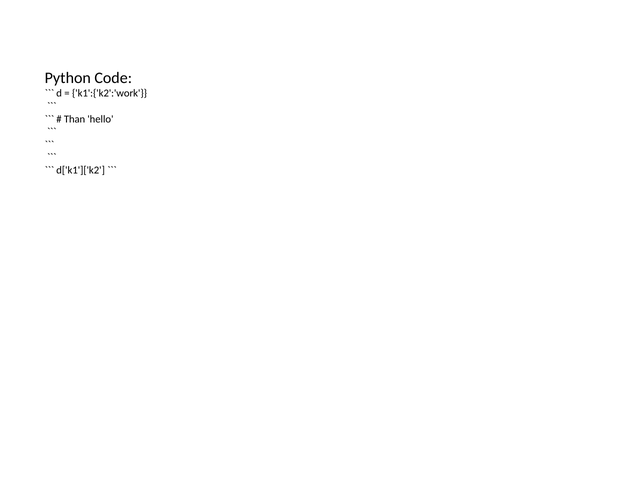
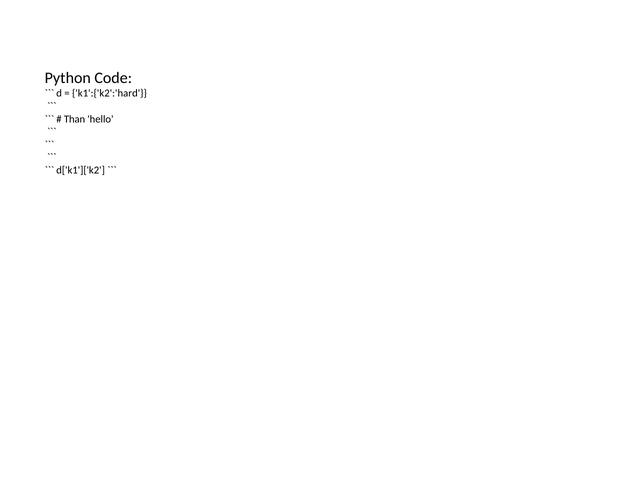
k1':{'k2':'work: k1':{'k2':'work -> k1':{'k2':'hard
